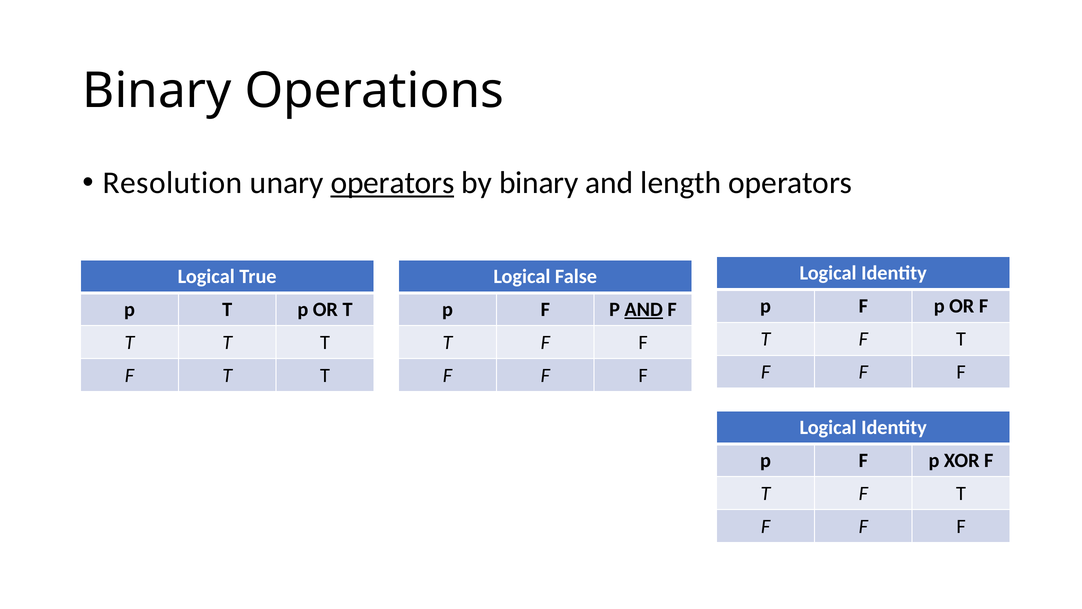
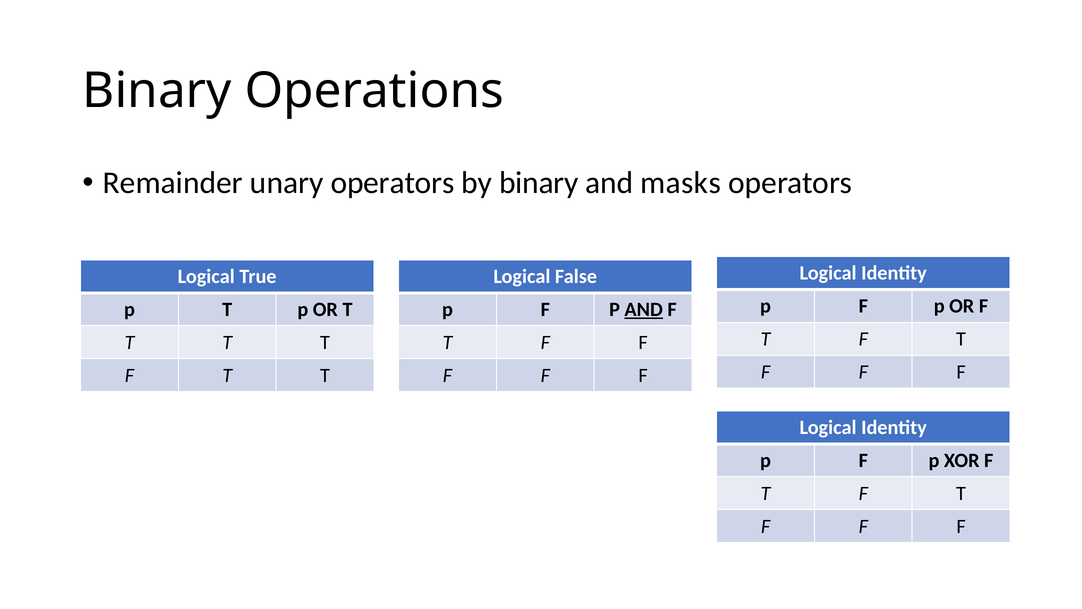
Resolution: Resolution -> Remainder
operators at (393, 183) underline: present -> none
length: length -> masks
